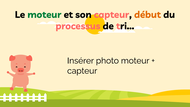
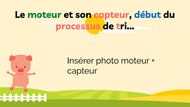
début colour: orange -> blue
